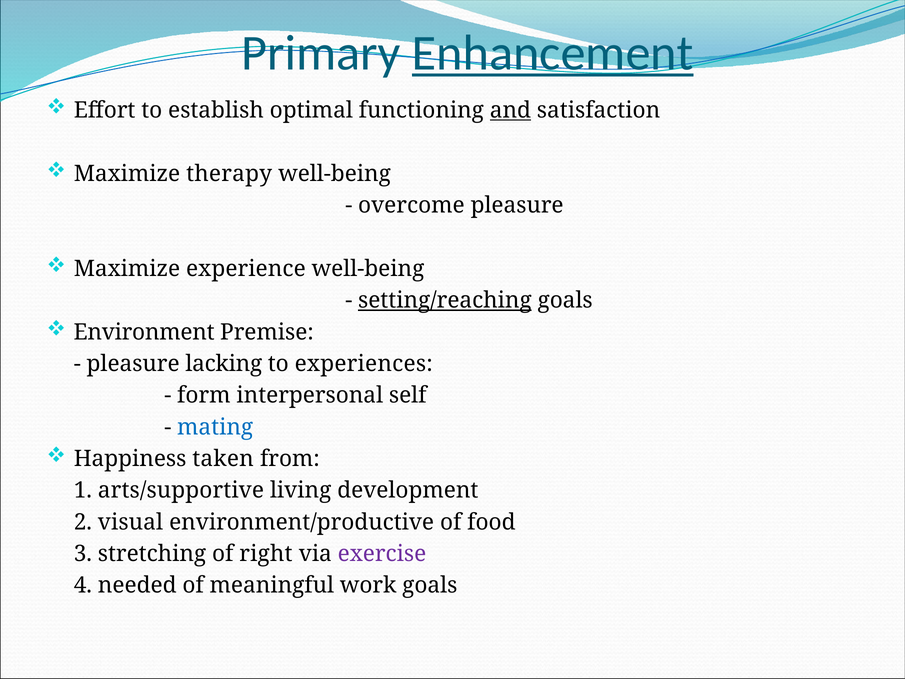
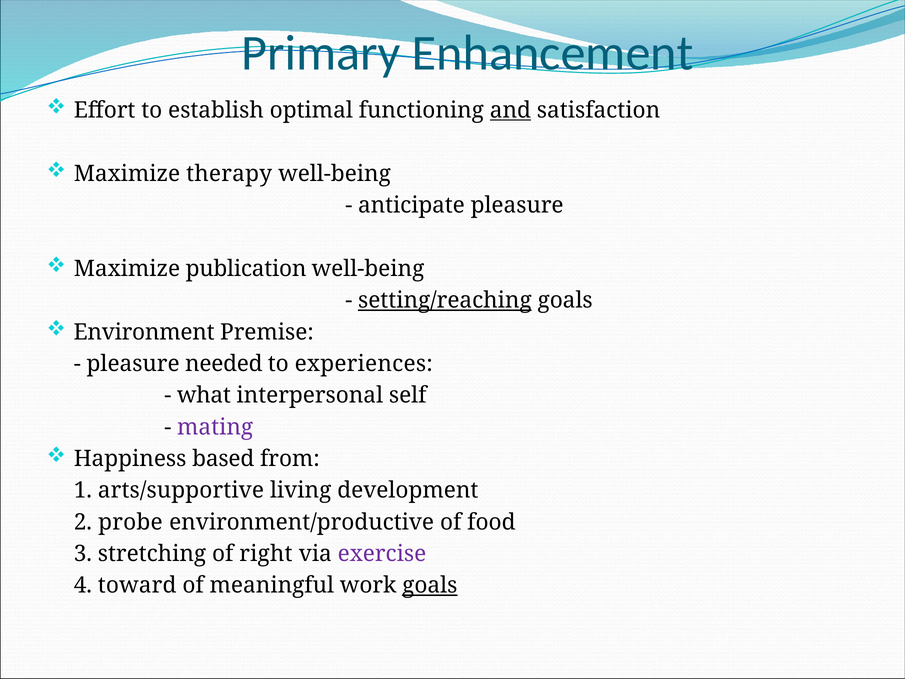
Enhancement underline: present -> none
overcome: overcome -> anticipate
experience: experience -> publication
lacking: lacking -> needed
form: form -> what
mating colour: blue -> purple
taken: taken -> based
visual: visual -> probe
needed: needed -> toward
goals at (430, 585) underline: none -> present
